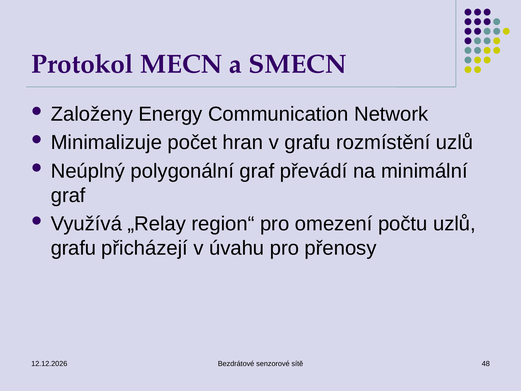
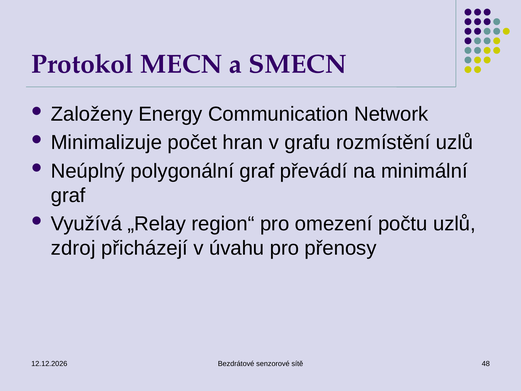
grafu at (73, 248): grafu -> zdroj
